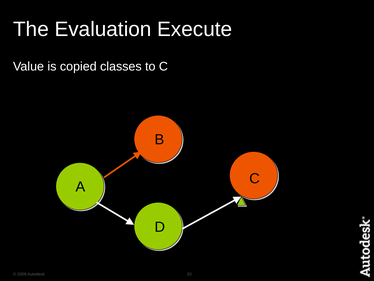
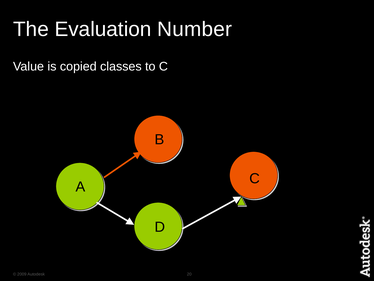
Execute: Execute -> Number
